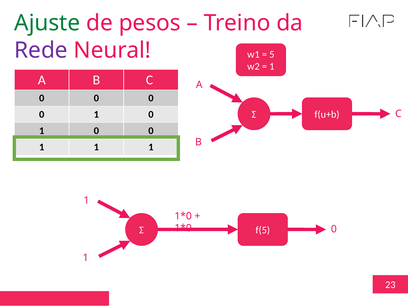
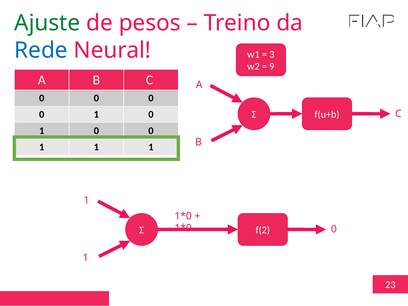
Rede colour: purple -> blue
5: 5 -> 3
1 at (272, 67): 1 -> 9
f(5: f(5 -> f(2
